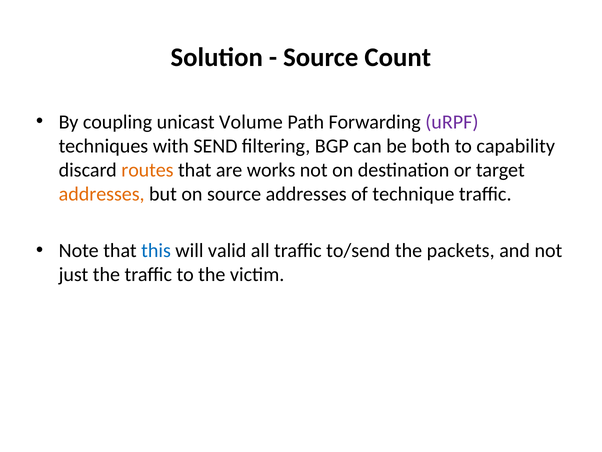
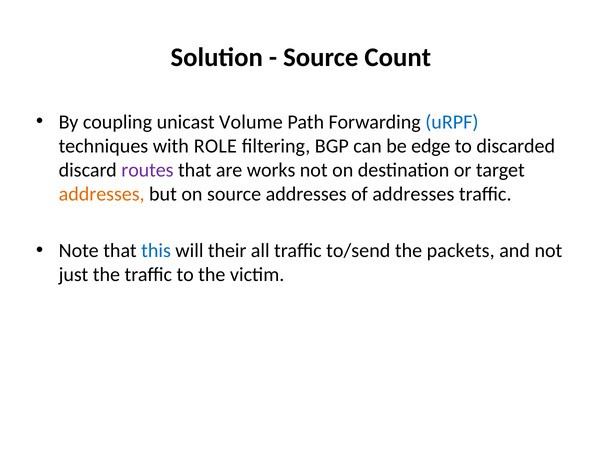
uRPF colour: purple -> blue
SEND: SEND -> ROLE
both: both -> edge
capability: capability -> discarded
routes colour: orange -> purple
of technique: technique -> addresses
valid: valid -> their
